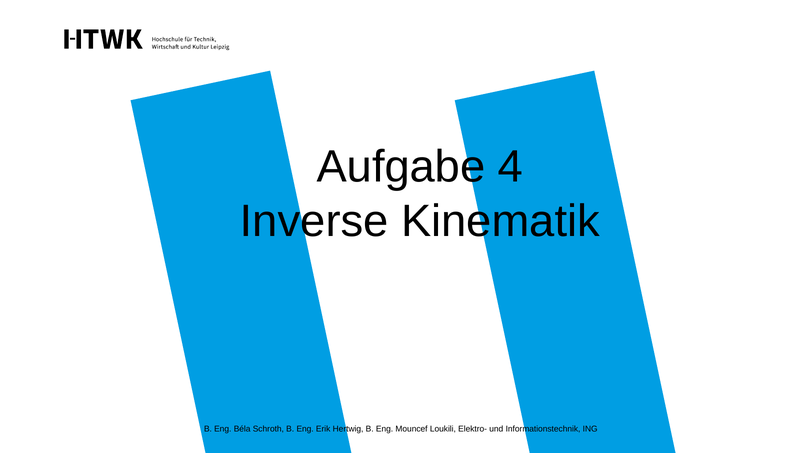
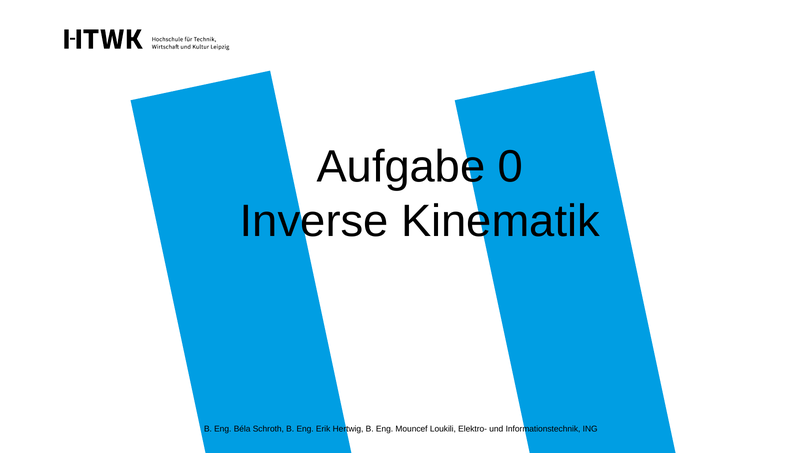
4: 4 -> 0
